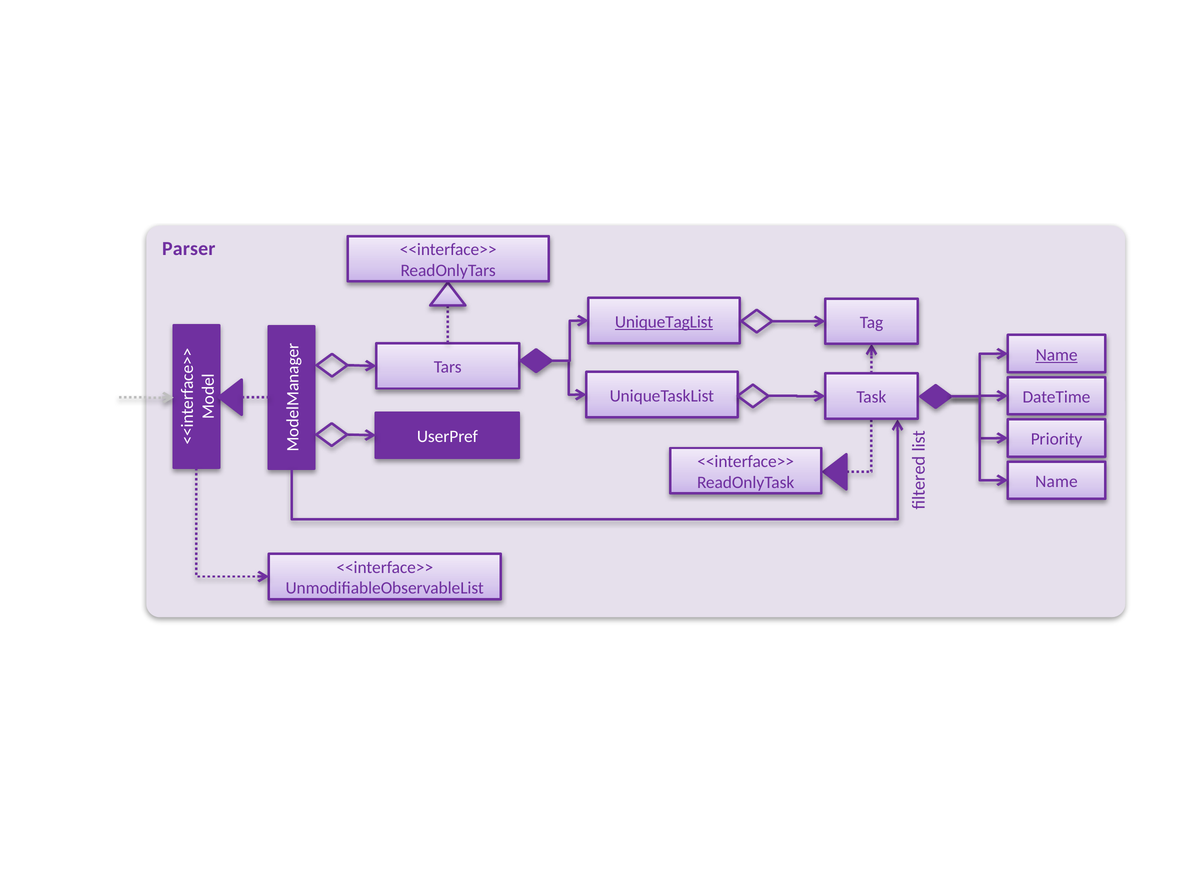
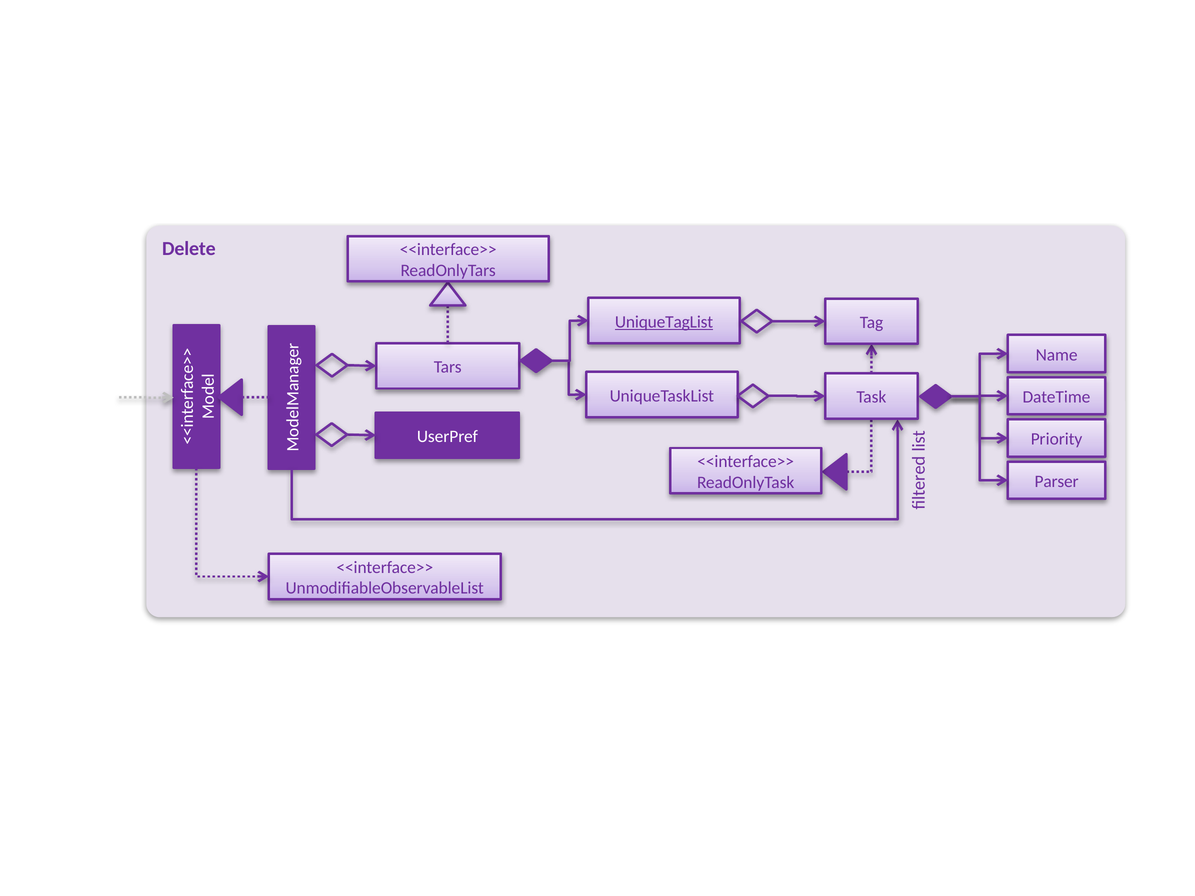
Parser: Parser -> Delete
Name at (1057, 355) underline: present -> none
Name at (1056, 482): Name -> Parser
